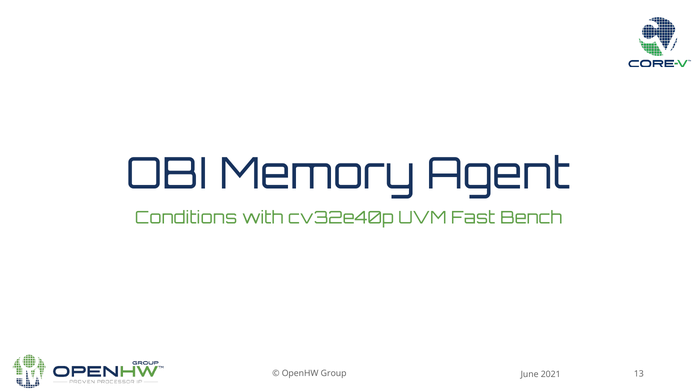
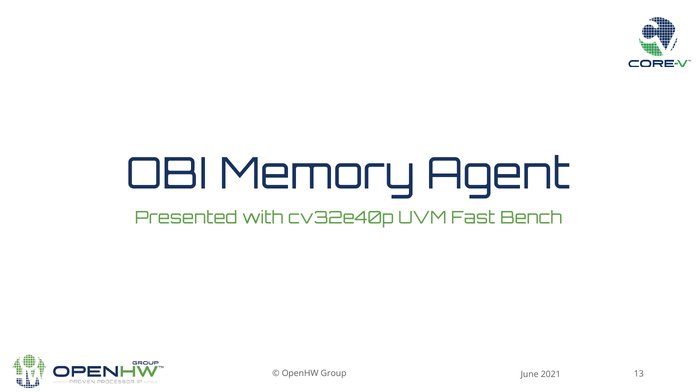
Conditions: Conditions -> Presented
